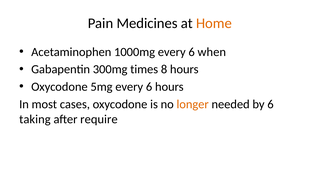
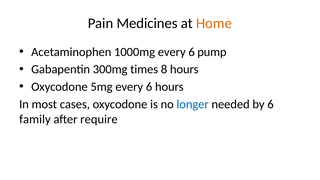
when: when -> pump
longer colour: orange -> blue
taking: taking -> family
